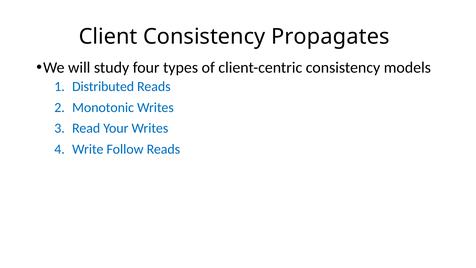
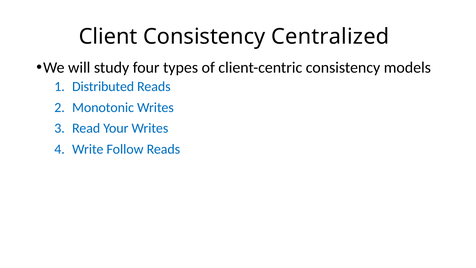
Propagates: Propagates -> Centralized
